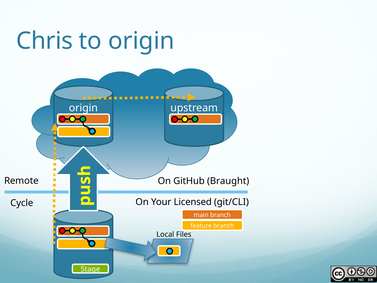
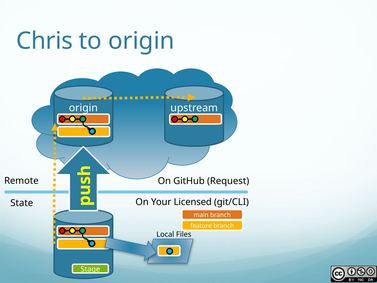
Braught: Braught -> Request
Cycle: Cycle -> State
